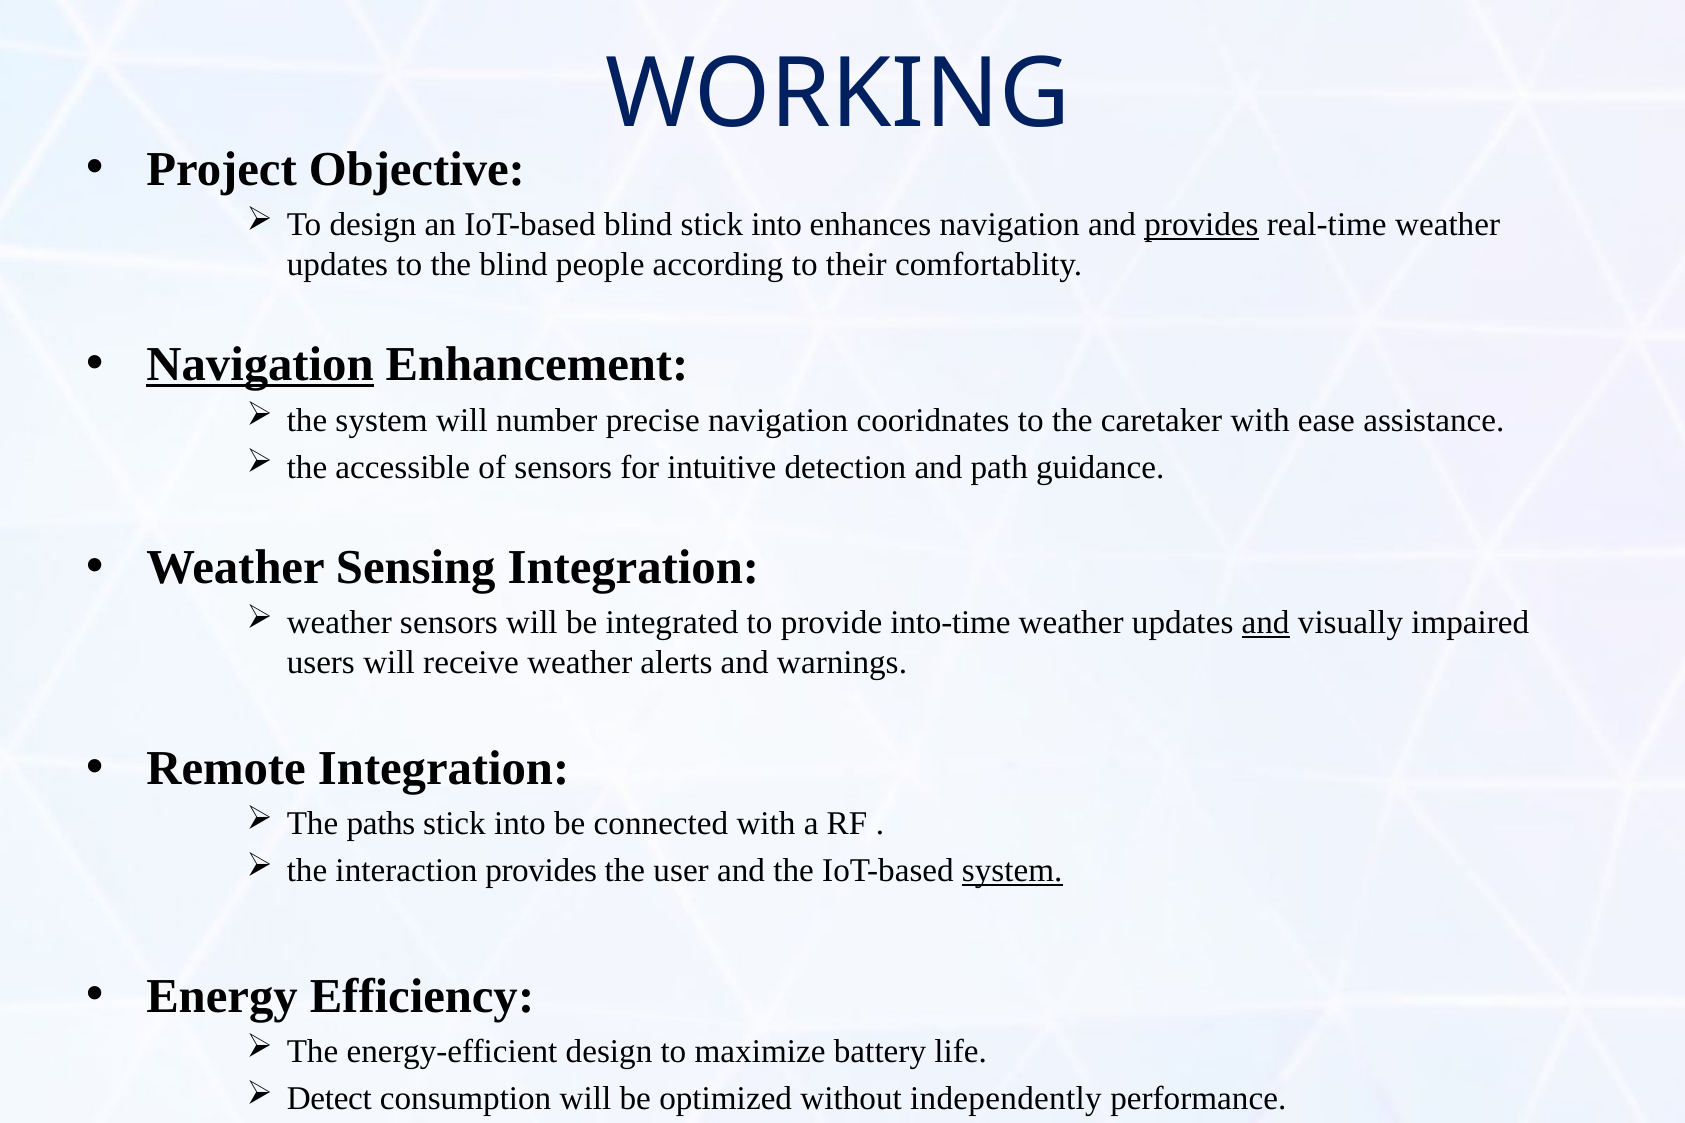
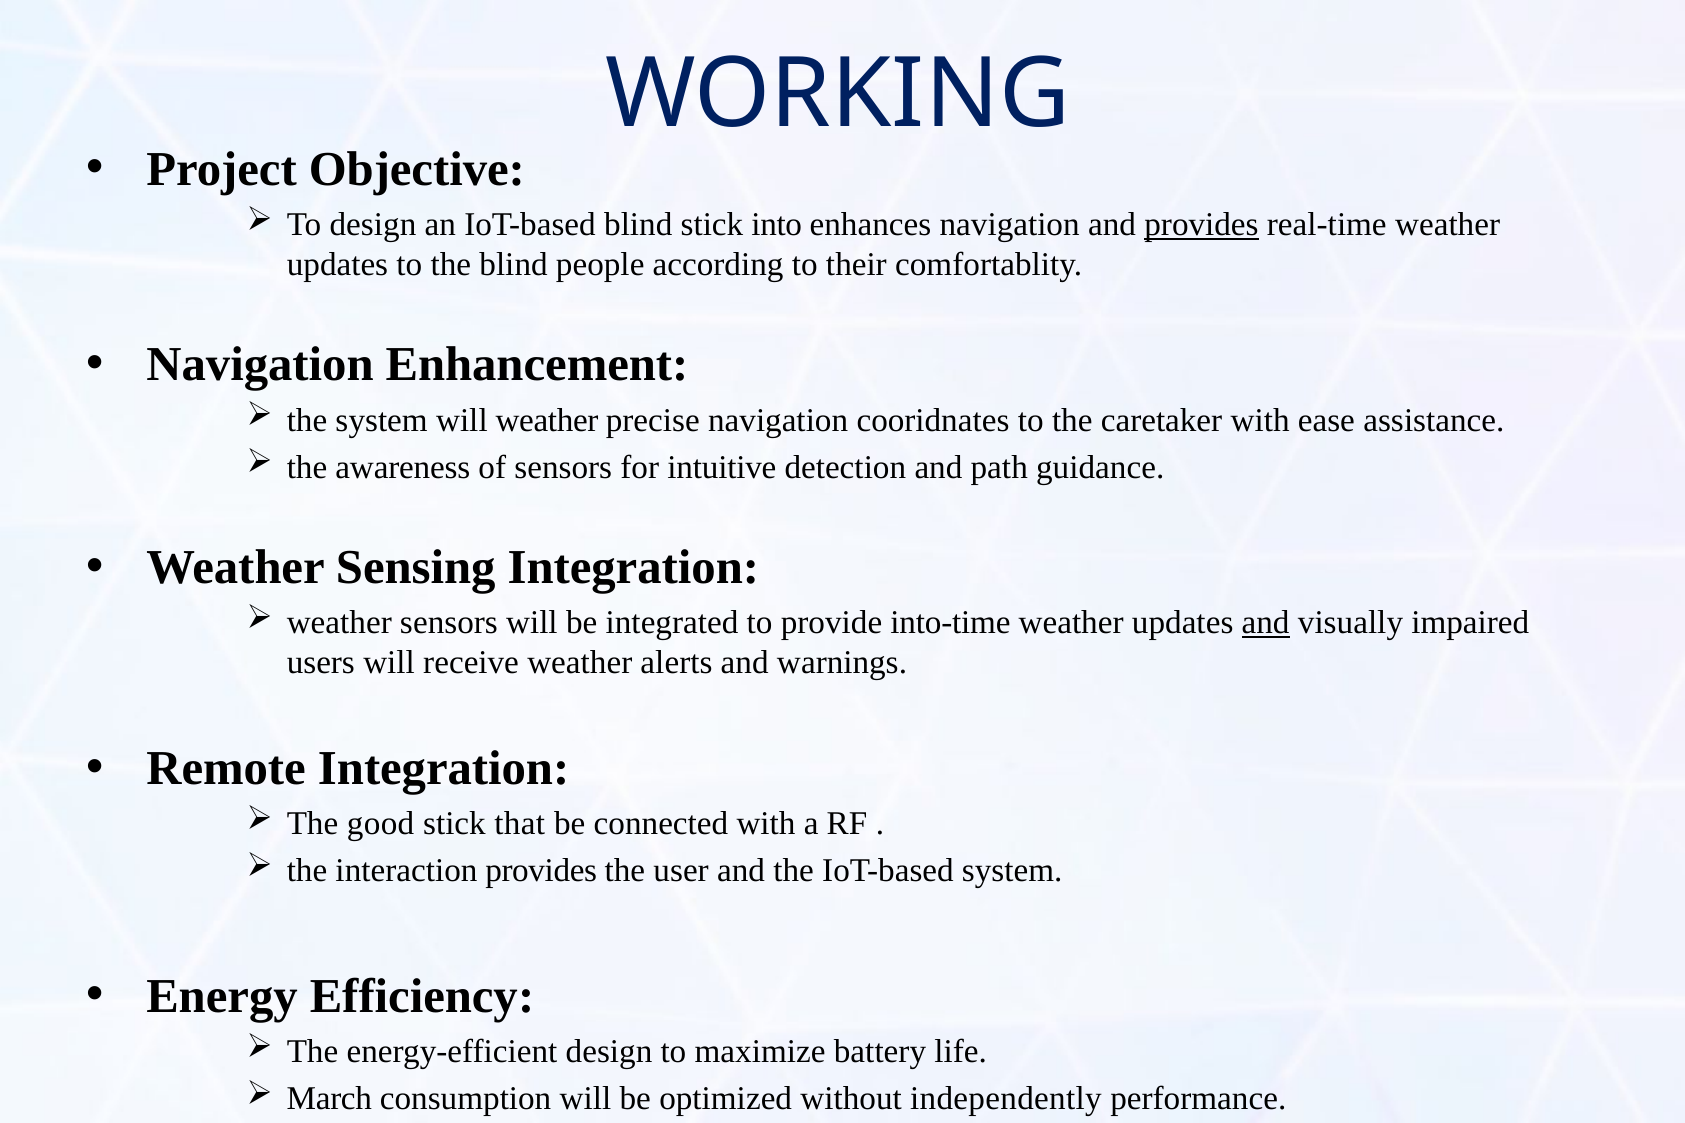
Navigation at (260, 365) underline: present -> none
will number: number -> weather
accessible: accessible -> awareness
paths: paths -> good
into at (520, 824): into -> that
system at (1012, 871) underline: present -> none
Detect: Detect -> March
